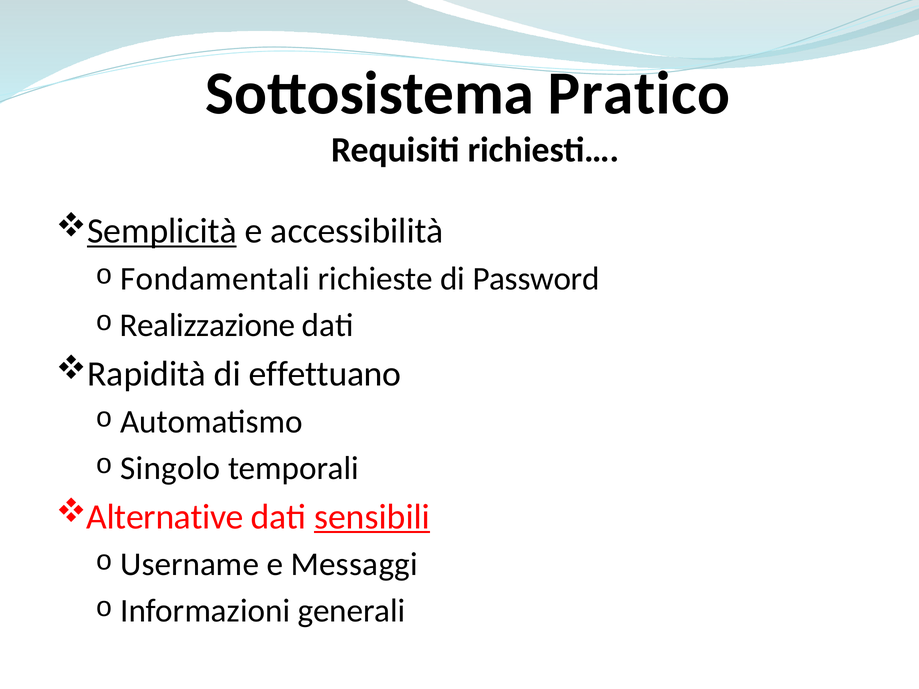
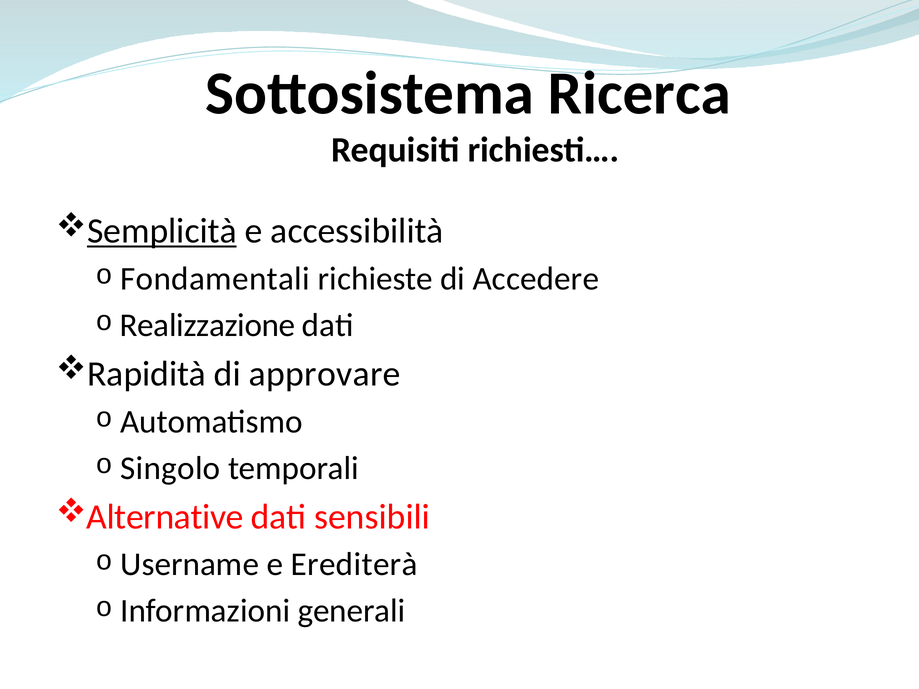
Pratico: Pratico -> Ricerca
Password: Password -> Accedere
effettuano: effettuano -> approvare
sensibili underline: present -> none
Messaggi: Messaggi -> Erediterà
